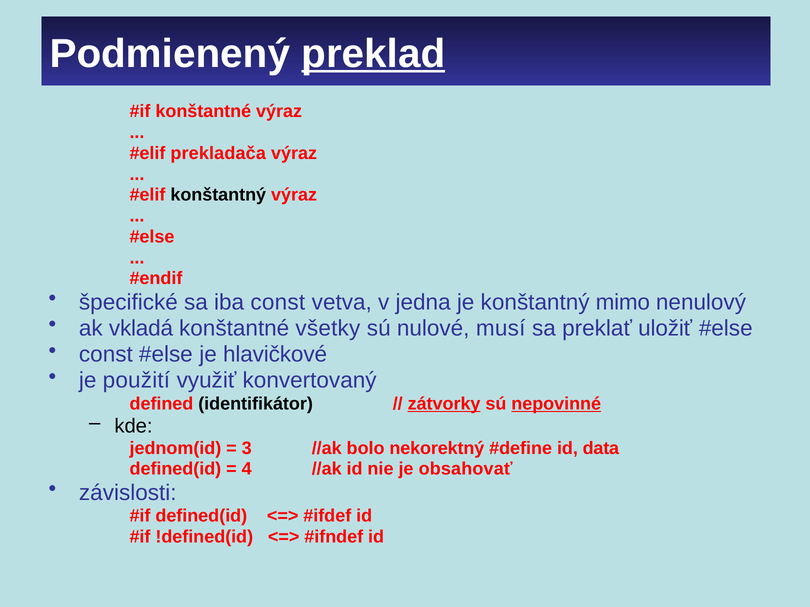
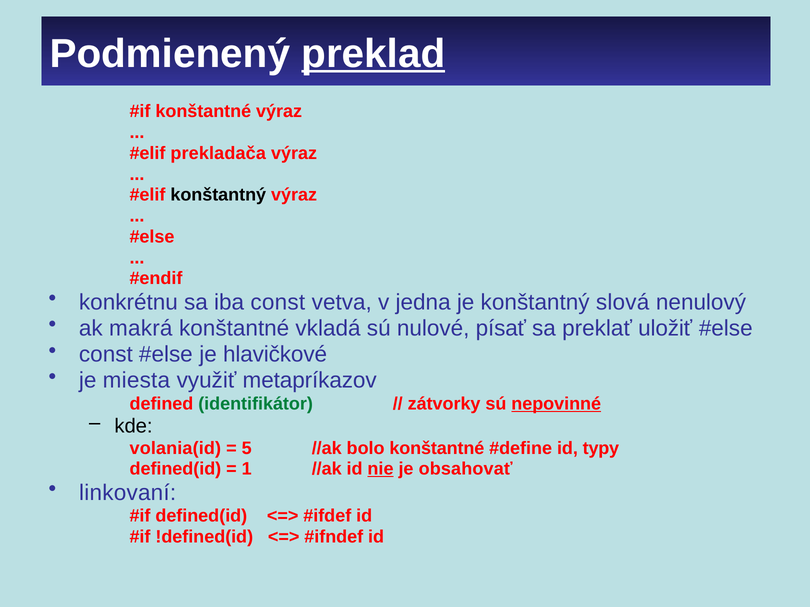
špecifické: špecifické -> konkrétnu
mimo: mimo -> slová
vkladá: vkladá -> makrá
všetky: všetky -> vkladá
musí: musí -> písať
použití: použití -> miesta
konvertovaný: konvertovaný -> metapríkazov
identifikátor colour: black -> green
zátvorky underline: present -> none
jednom(id: jednom(id -> volania(id
3: 3 -> 5
bolo nekorektný: nekorektný -> konštantné
data: data -> typy
4: 4 -> 1
nie underline: none -> present
závislosti: závislosti -> linkovaní
